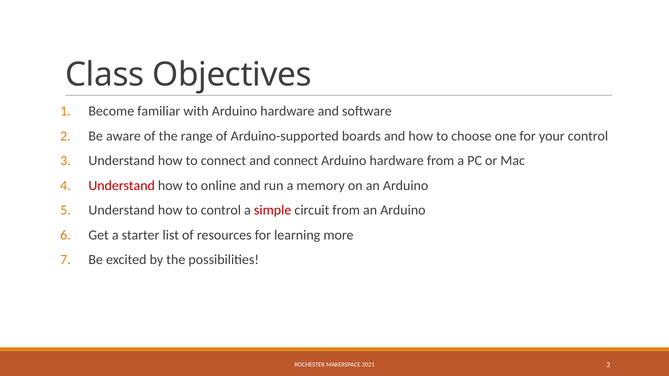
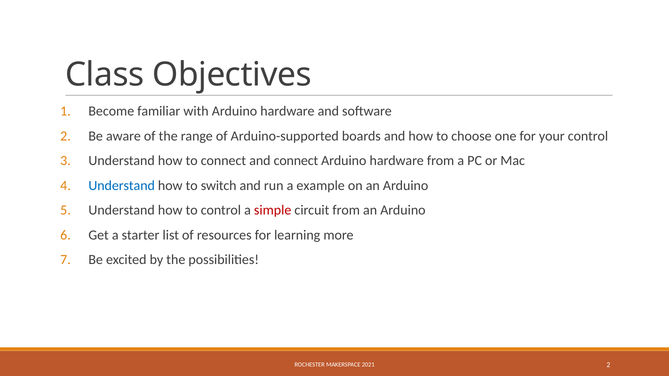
Understand at (122, 186) colour: red -> blue
online: online -> switch
memory: memory -> example
